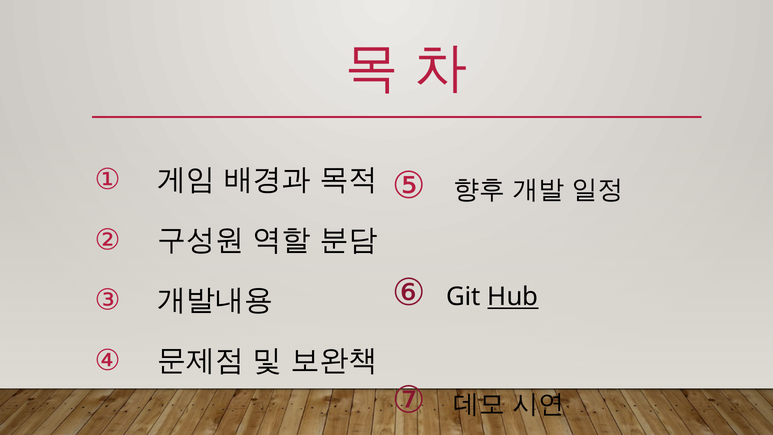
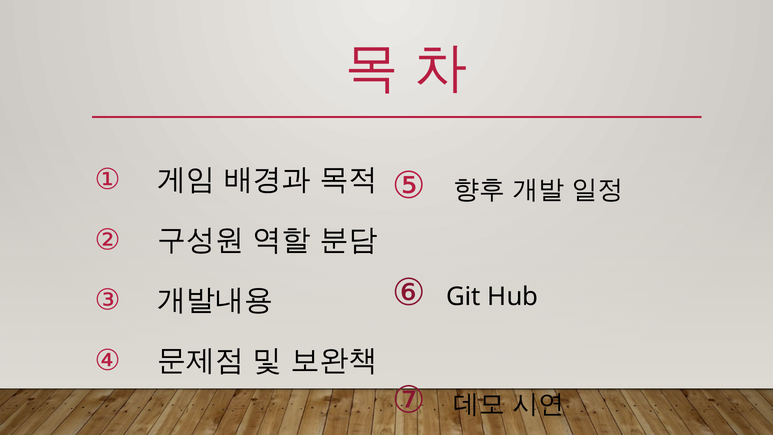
Hub underline: present -> none
